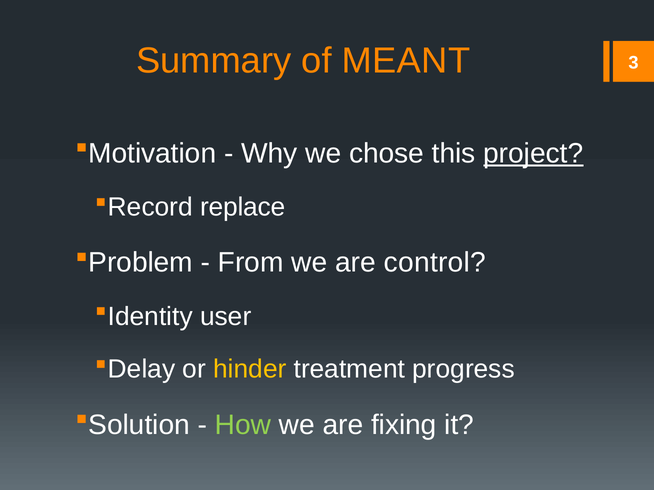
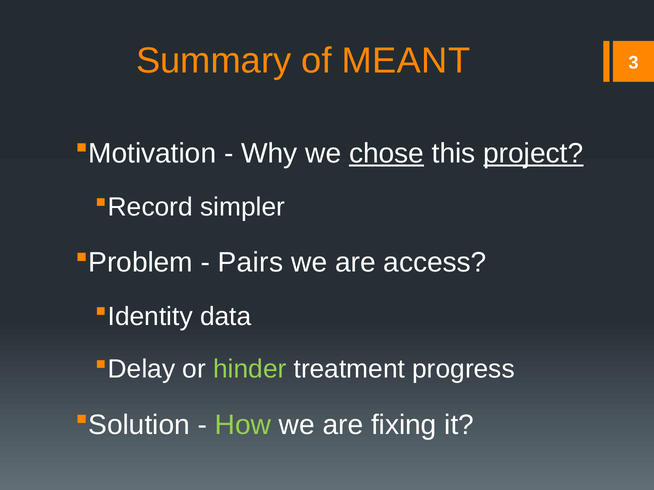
chose underline: none -> present
replace: replace -> simpler
From: From -> Pairs
control: control -> access
user: user -> data
hinder colour: yellow -> light green
